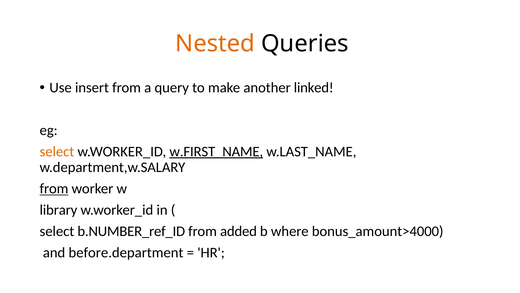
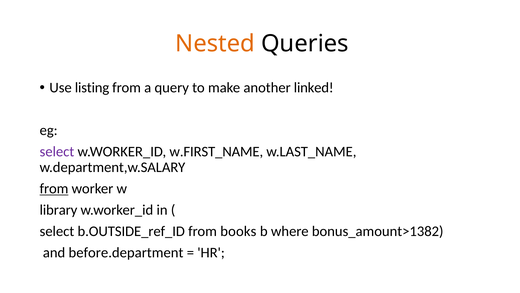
insert: insert -> listing
select at (57, 151) colour: orange -> purple
w.FIRST_NAME underline: present -> none
b.NUMBER_ref_ID: b.NUMBER_ref_ID -> b.OUTSIDE_ref_ID
added: added -> books
bonus_amount>4000: bonus_amount>4000 -> bonus_amount>1382
